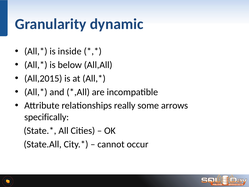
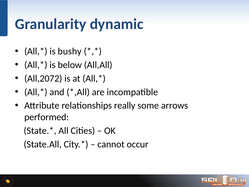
inside: inside -> bushy
All,2015: All,2015 -> All,2072
specifically: specifically -> performed
